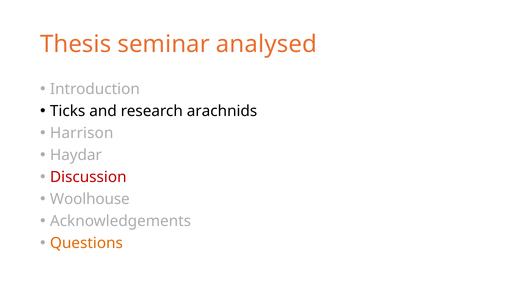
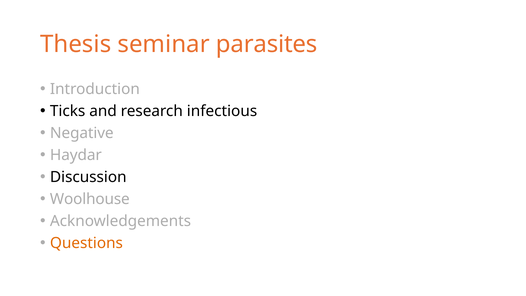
analysed: analysed -> parasites
arachnids: arachnids -> infectious
Harrison: Harrison -> Negative
Discussion colour: red -> black
